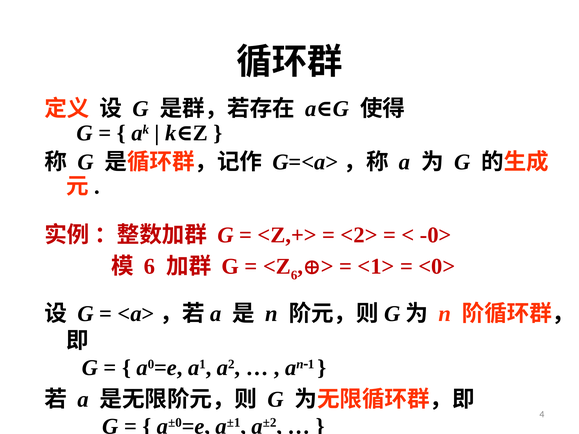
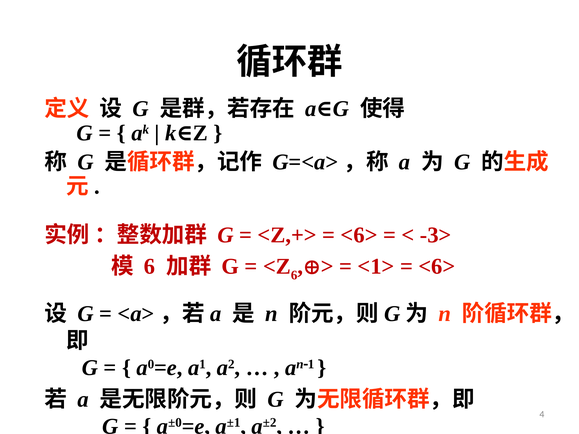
<2> at (359, 235): <2> -> <6>
-0>: -0> -> -3>
<0> at (437, 267): <0> -> <6>
